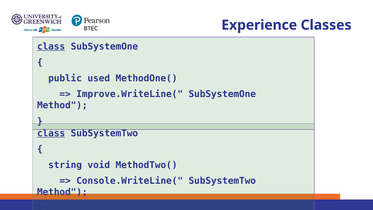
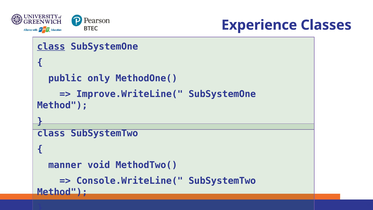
used: used -> only
class at (51, 133) underline: present -> none
string: string -> manner
